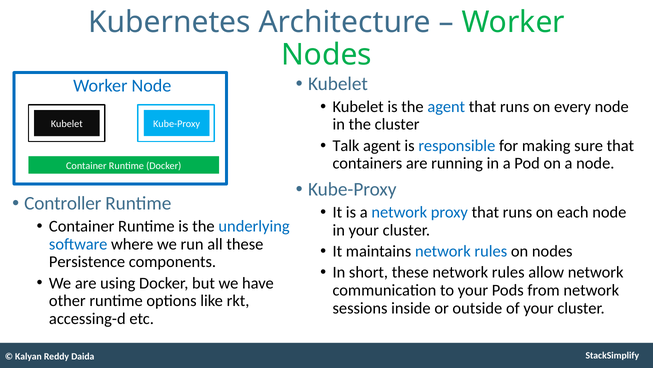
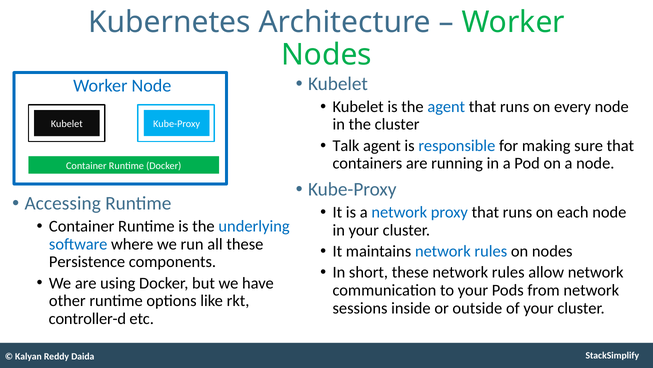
Controller: Controller -> Accessing
accessing-d: accessing-d -> controller-d
